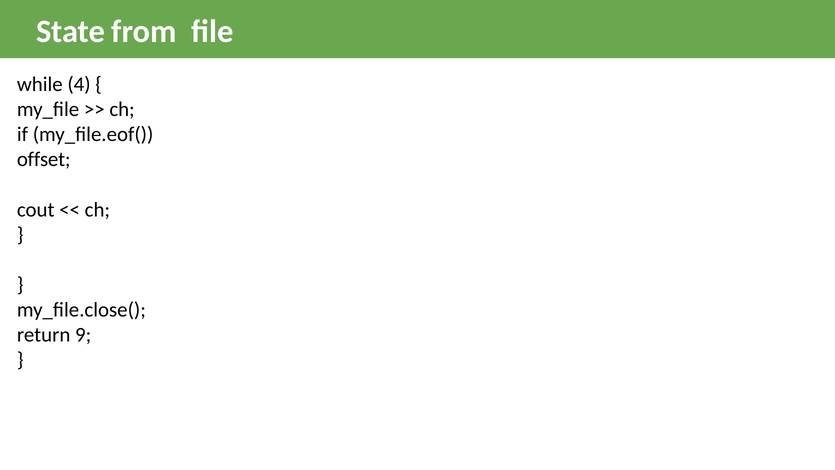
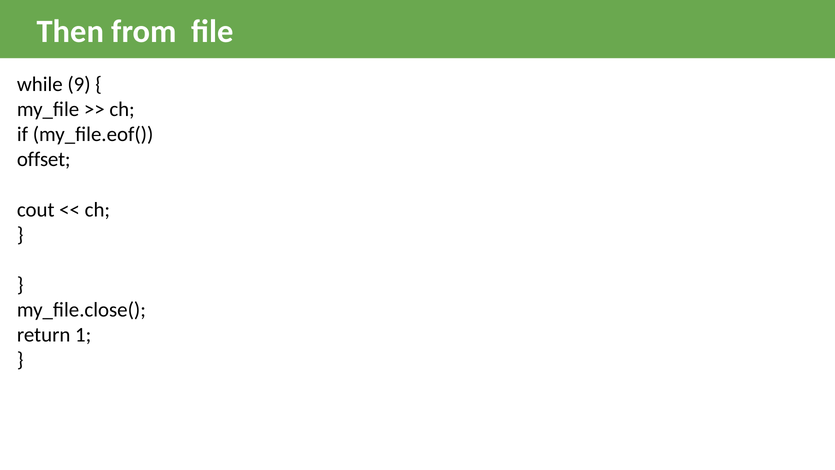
State: State -> Then
4: 4 -> 9
9: 9 -> 1
